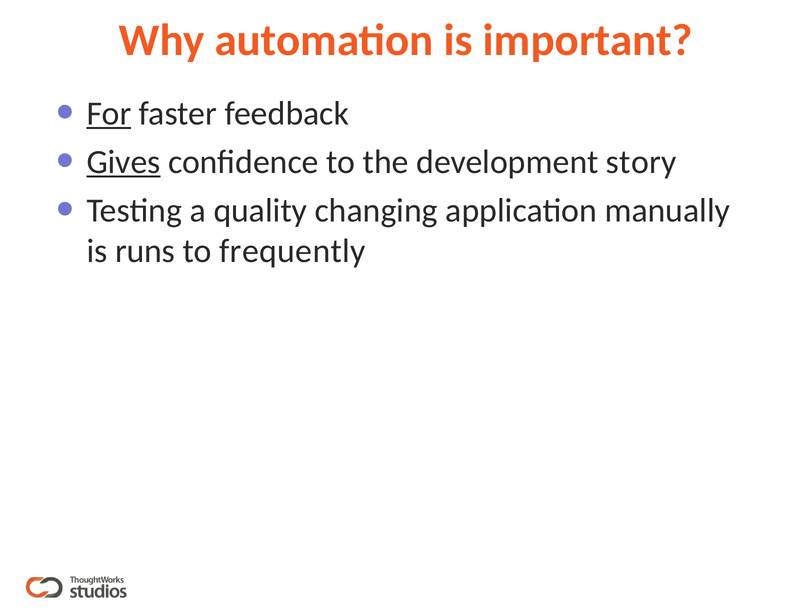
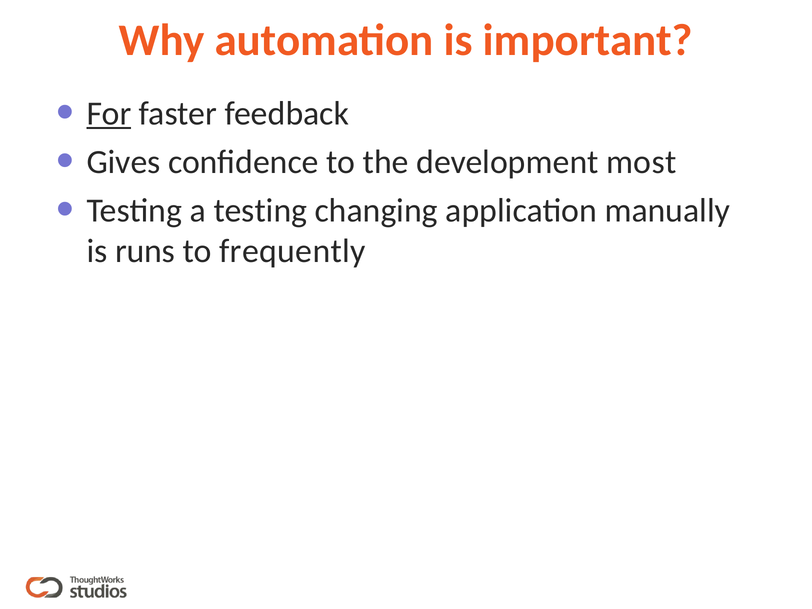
Gives underline: present -> none
story: story -> most
a quality: quality -> testing
